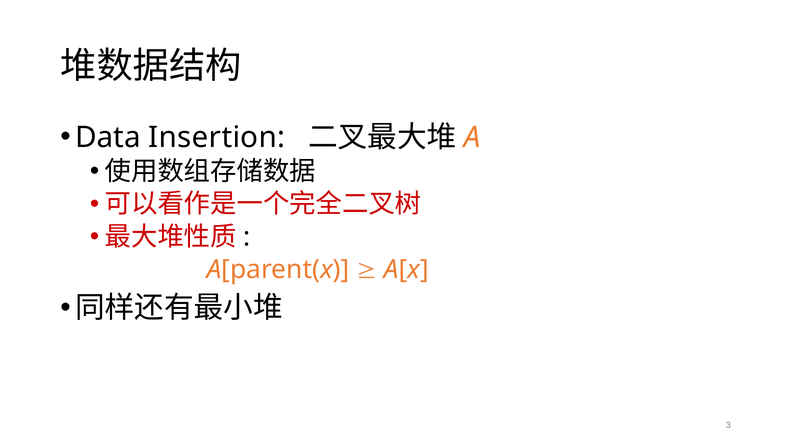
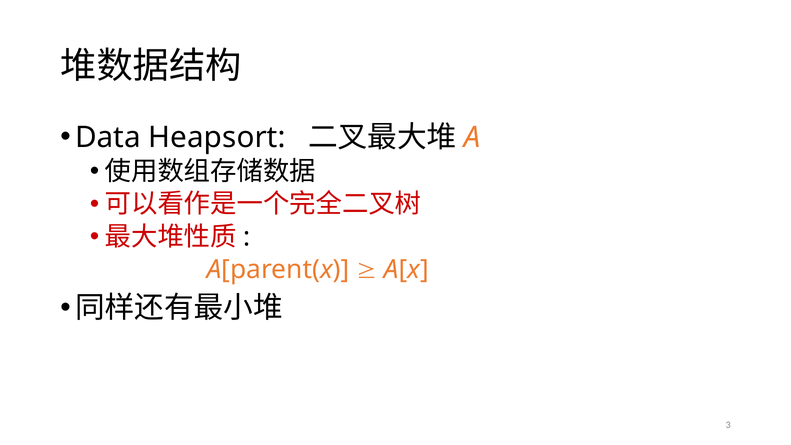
Insertion: Insertion -> Heapsort
